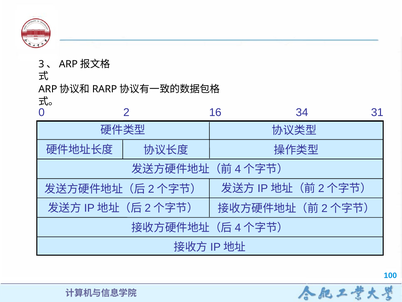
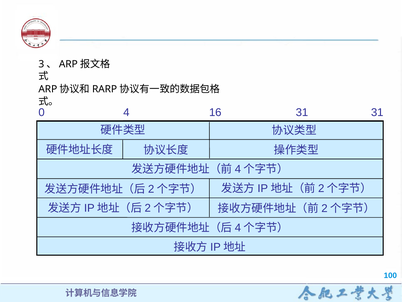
2: 2 -> 4
16 34: 34 -> 31
